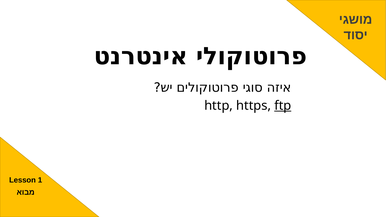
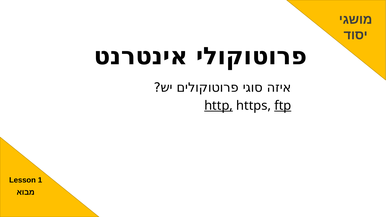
http underline: none -> present
